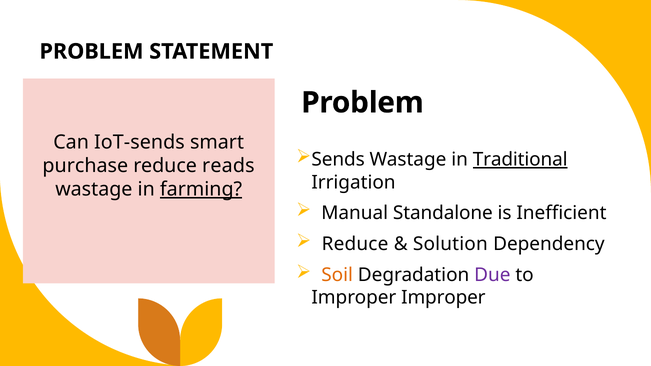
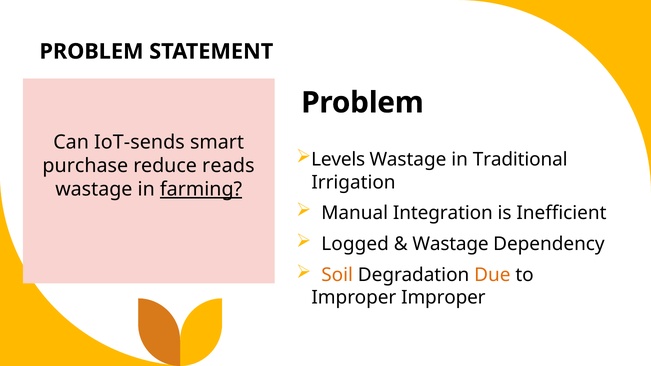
Sends: Sends -> Levels
Traditional underline: present -> none
Standalone: Standalone -> Integration
Reduce at (355, 244): Reduce -> Logged
Solution at (450, 244): Solution -> Wastage
Due colour: purple -> orange
